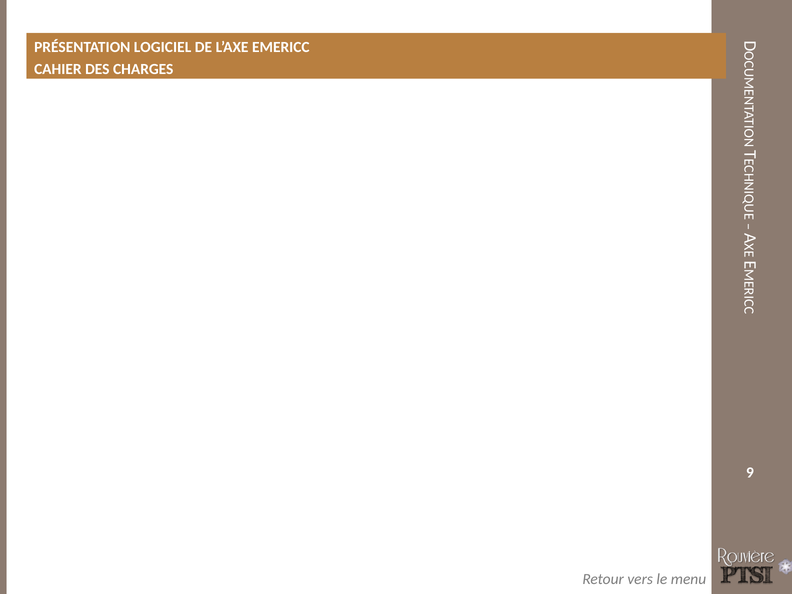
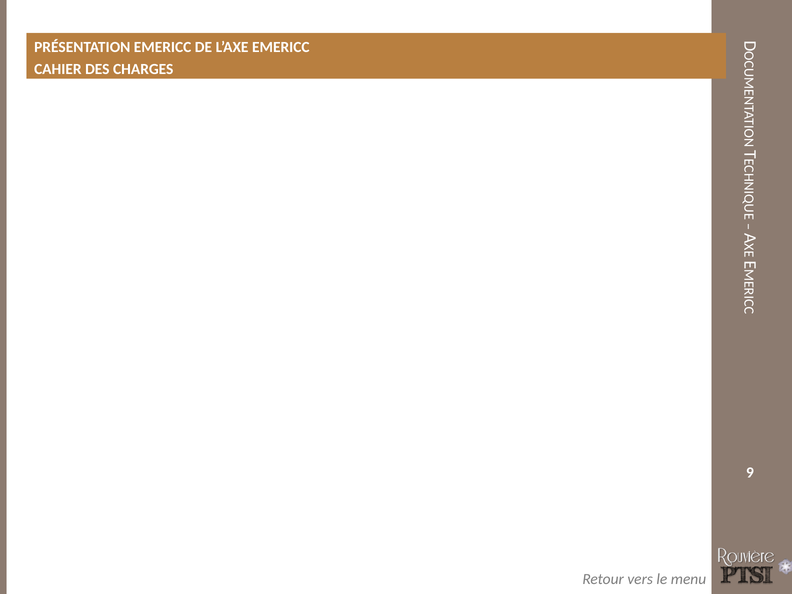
PRÉSENTATION LOGICIEL: LOGICIEL -> EMERICC
